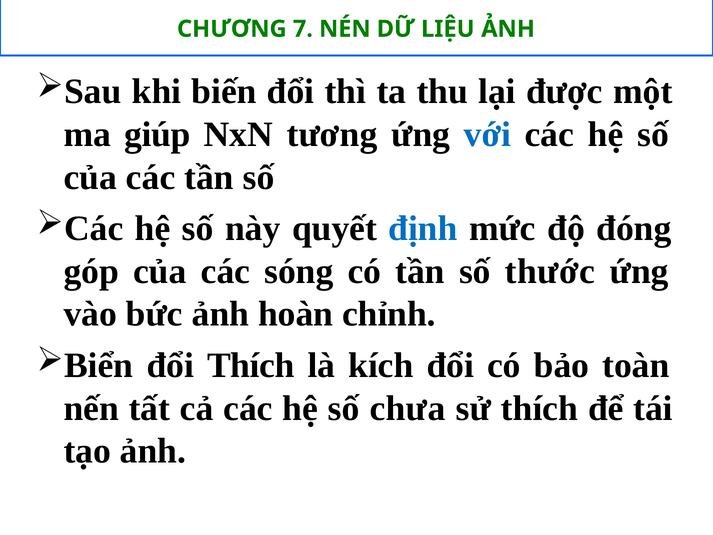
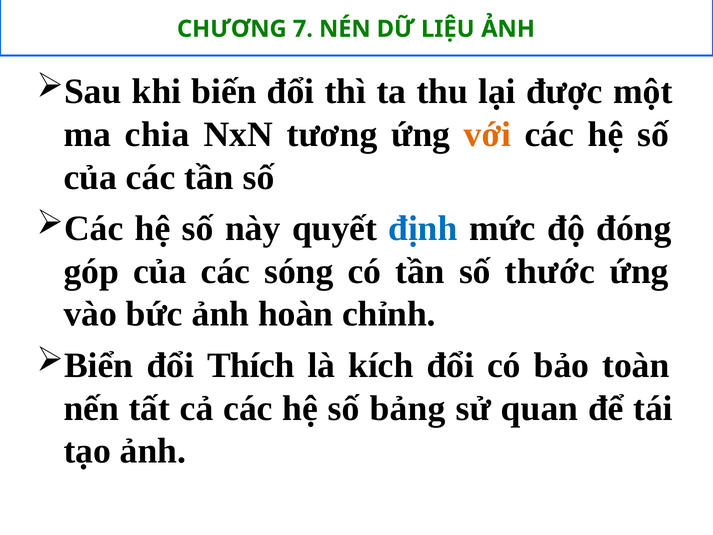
giúp: giúp -> chia
với colour: blue -> orange
chưa: chưa -> bảng
sử thích: thích -> quan
